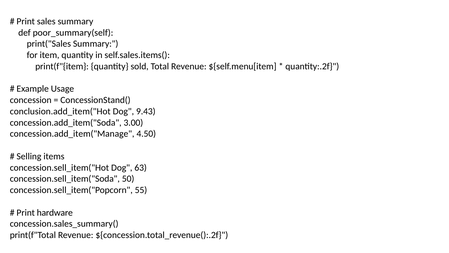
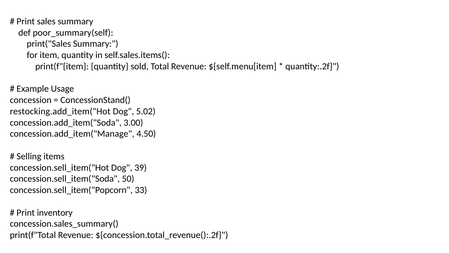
conclusion.add_item("Hot: conclusion.add_item("Hot -> restocking.add_item("Hot
9.43: 9.43 -> 5.02
63: 63 -> 39
55: 55 -> 33
hardware: hardware -> inventory
